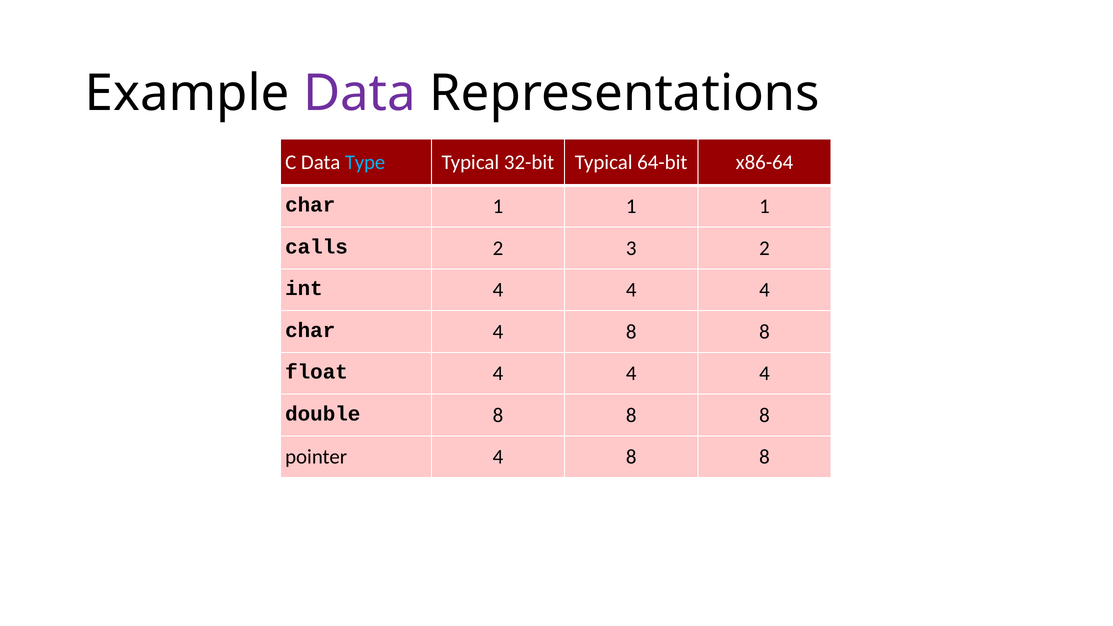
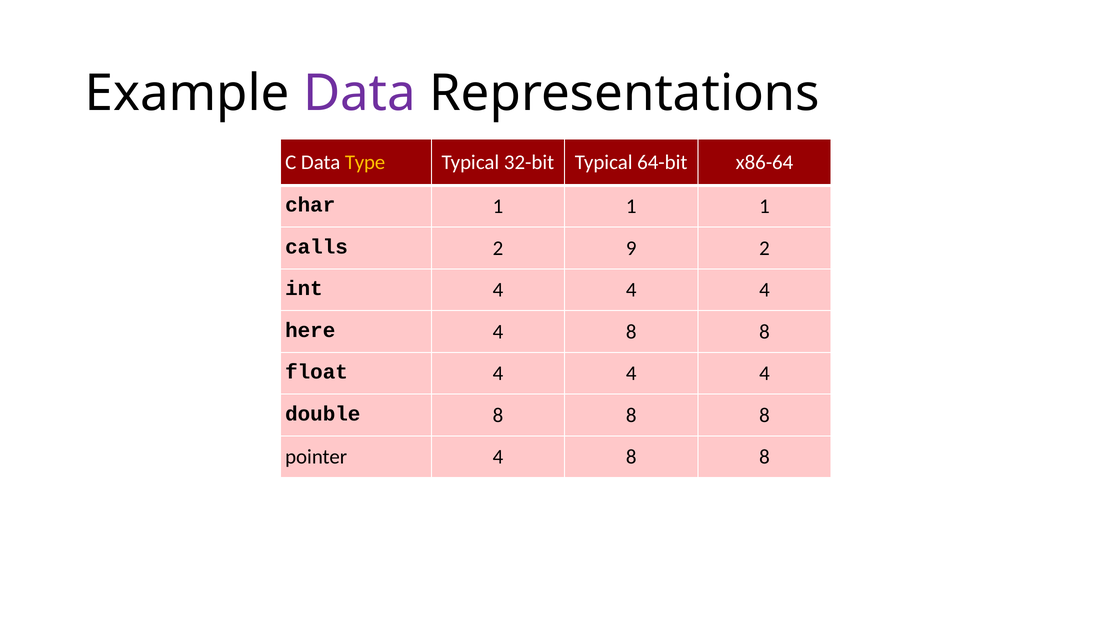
Type colour: light blue -> yellow
3: 3 -> 9
char at (310, 330): char -> here
